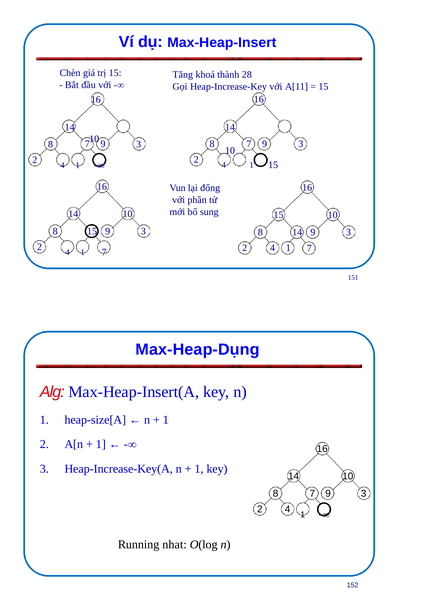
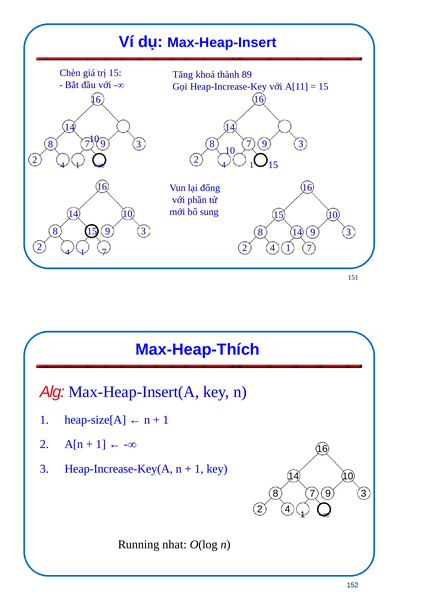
28: 28 -> 89
Max-Heap-Dụng: Max-Heap-Dụng -> Max-Heap-Thích
